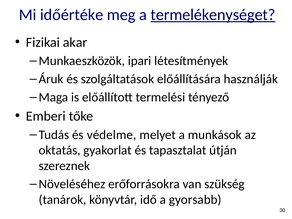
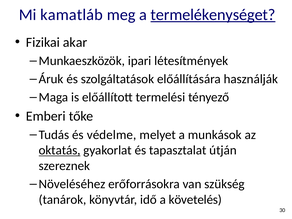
időértéke: időértéke -> kamatláb
oktatás underline: none -> present
gyorsabb: gyorsabb -> követelés
